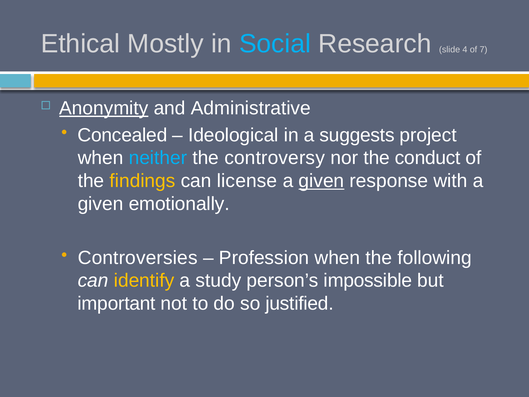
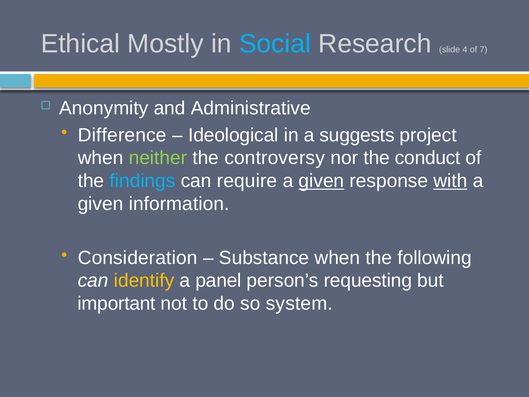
Anonymity underline: present -> none
Concealed: Concealed -> Difference
neither colour: light blue -> light green
findings colour: yellow -> light blue
license: license -> require
with underline: none -> present
emotionally: emotionally -> information
Controversies: Controversies -> Consideration
Profession: Profession -> Substance
study: study -> panel
impossible: impossible -> requesting
justified: justified -> system
